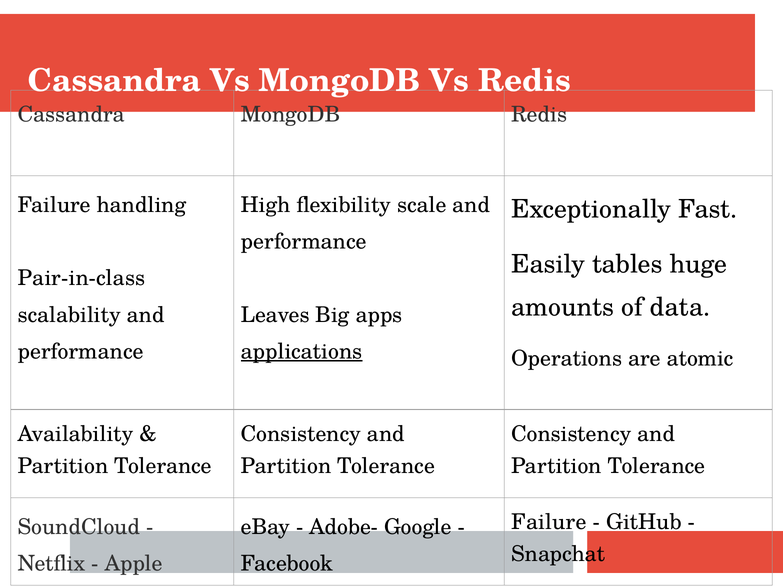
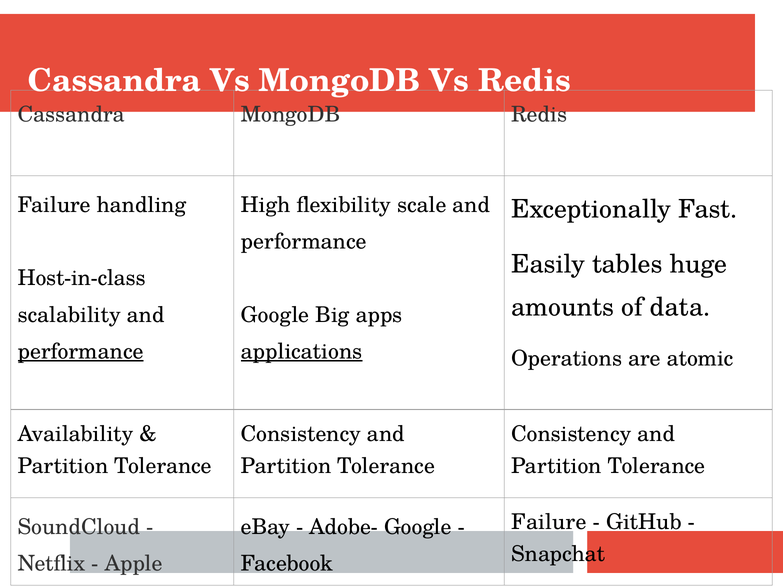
Pair-in-class: Pair-in-class -> Host-in-class
Leaves at (275, 315): Leaves -> Google
performance at (81, 352) underline: none -> present
